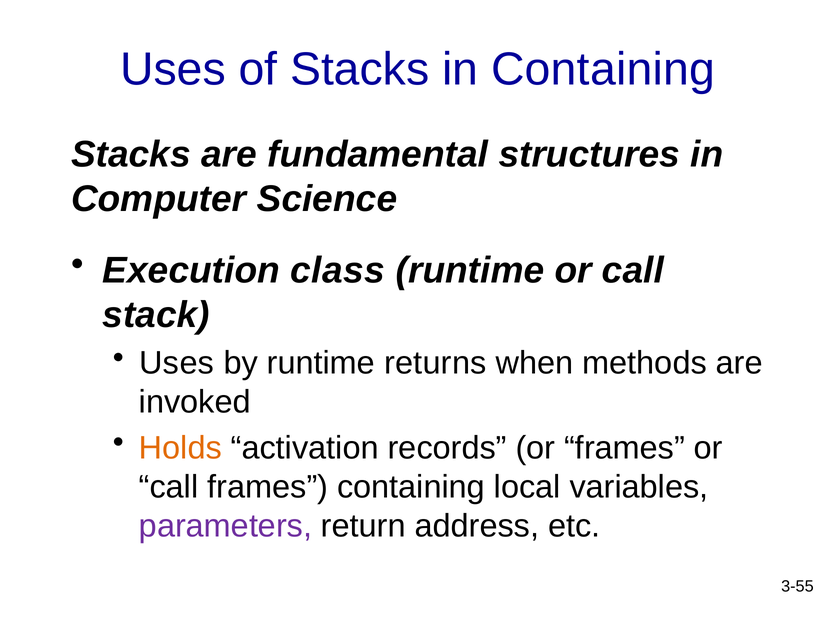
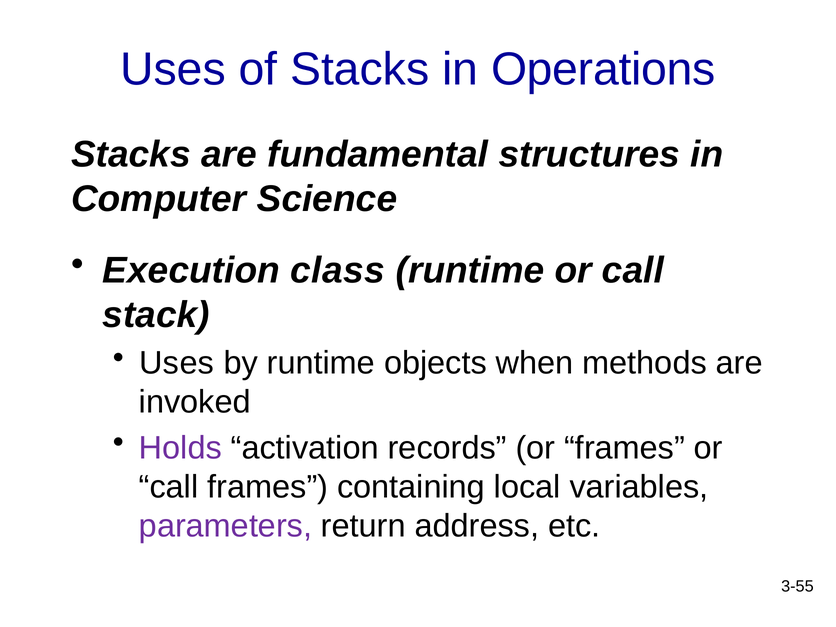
in Containing: Containing -> Operations
returns: returns -> objects
Holds colour: orange -> purple
